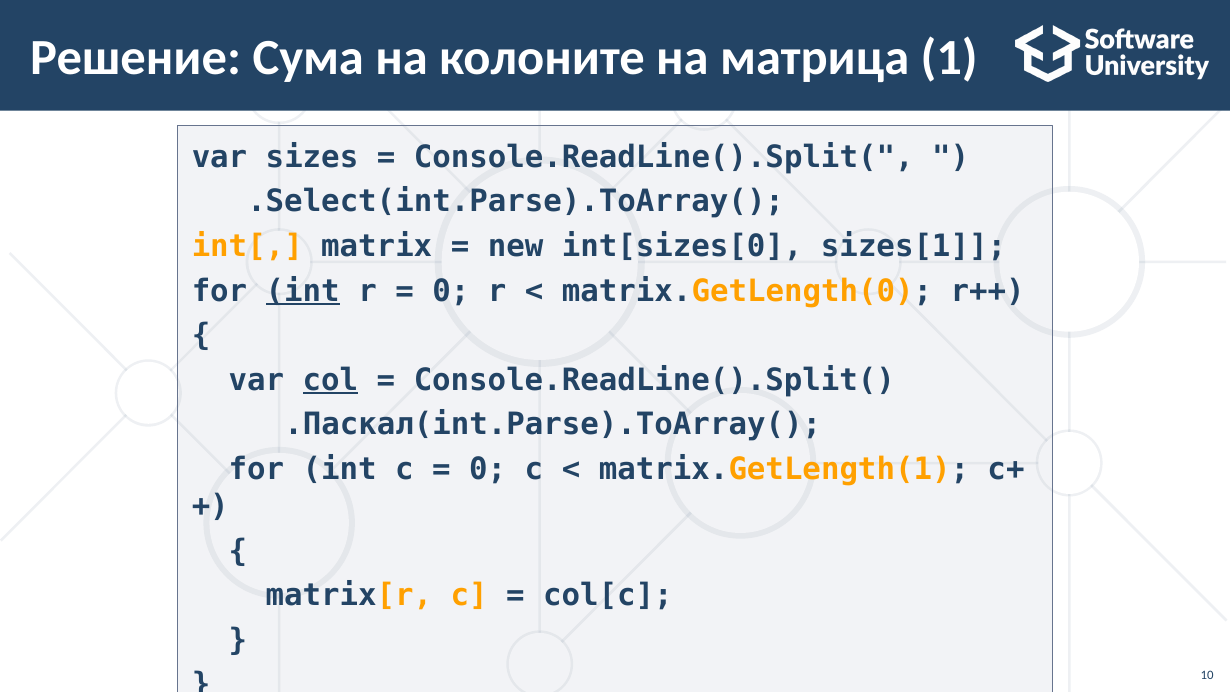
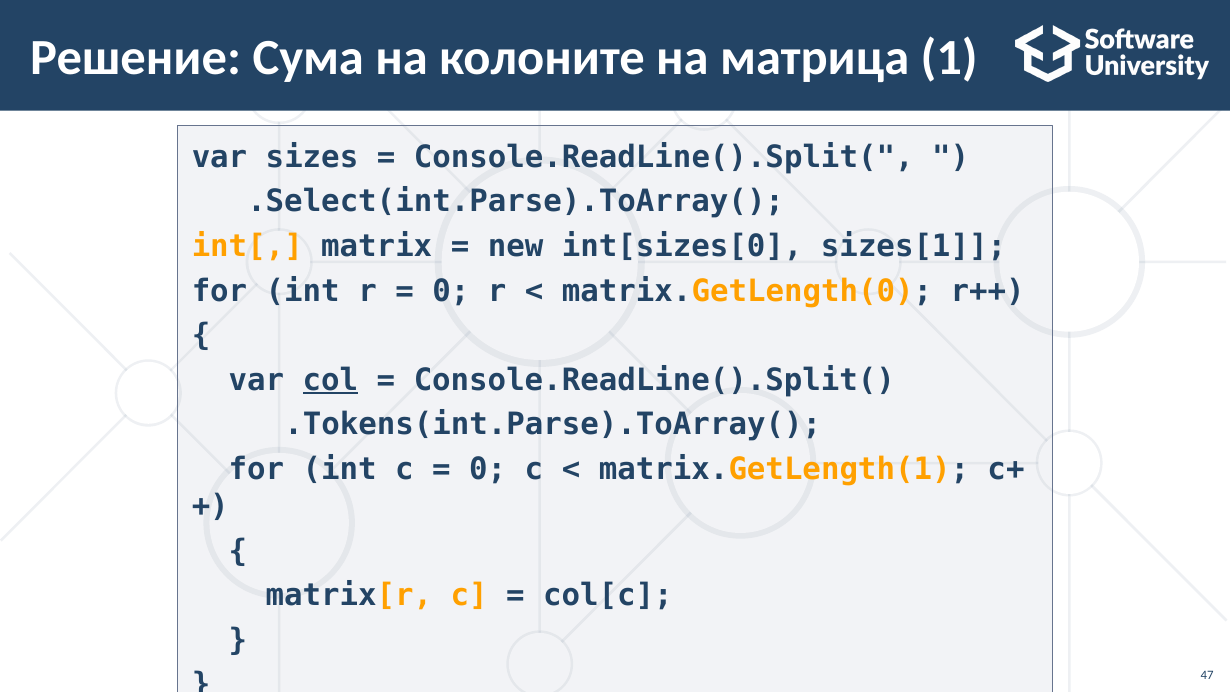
int at (303, 291) underline: present -> none
.Паскал(int.Parse).ToArray(: .Паскал(int.Parse).ToArray( -> .Tokens(int.Parse).ToArray(
10: 10 -> 47
